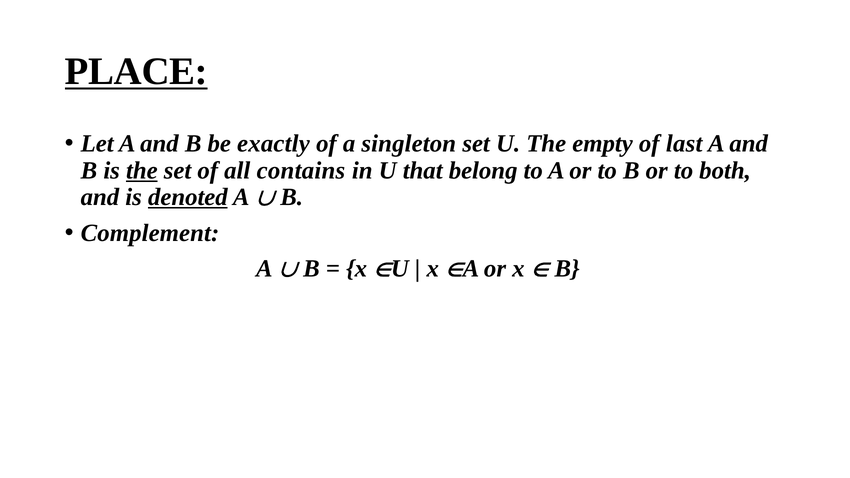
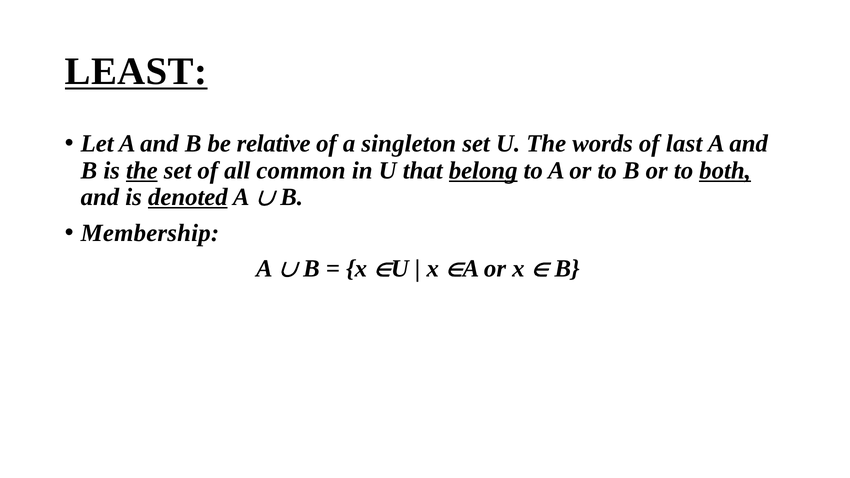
PLACE: PLACE -> LEAST
exactly: exactly -> relative
empty: empty -> words
contains: contains -> common
belong underline: none -> present
both underline: none -> present
Complement: Complement -> Membership
